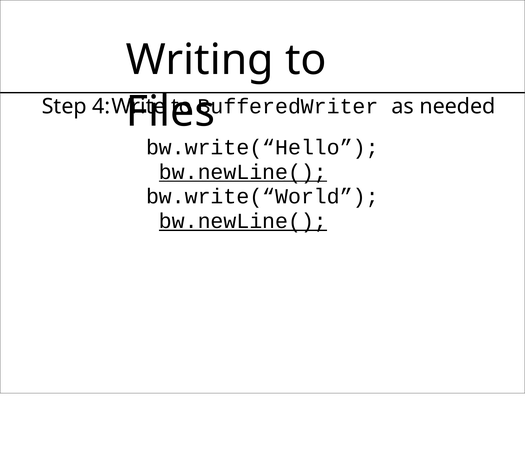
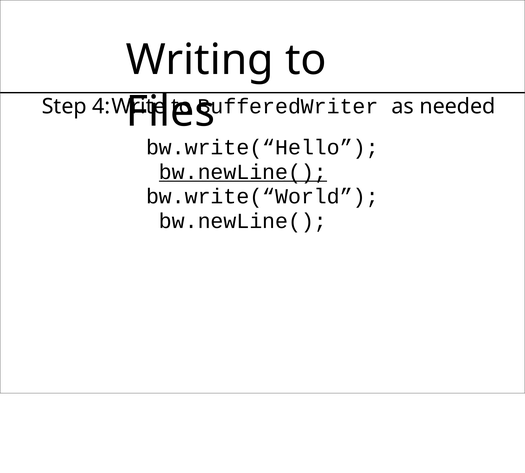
bw.newLine( at (243, 221) underline: present -> none
